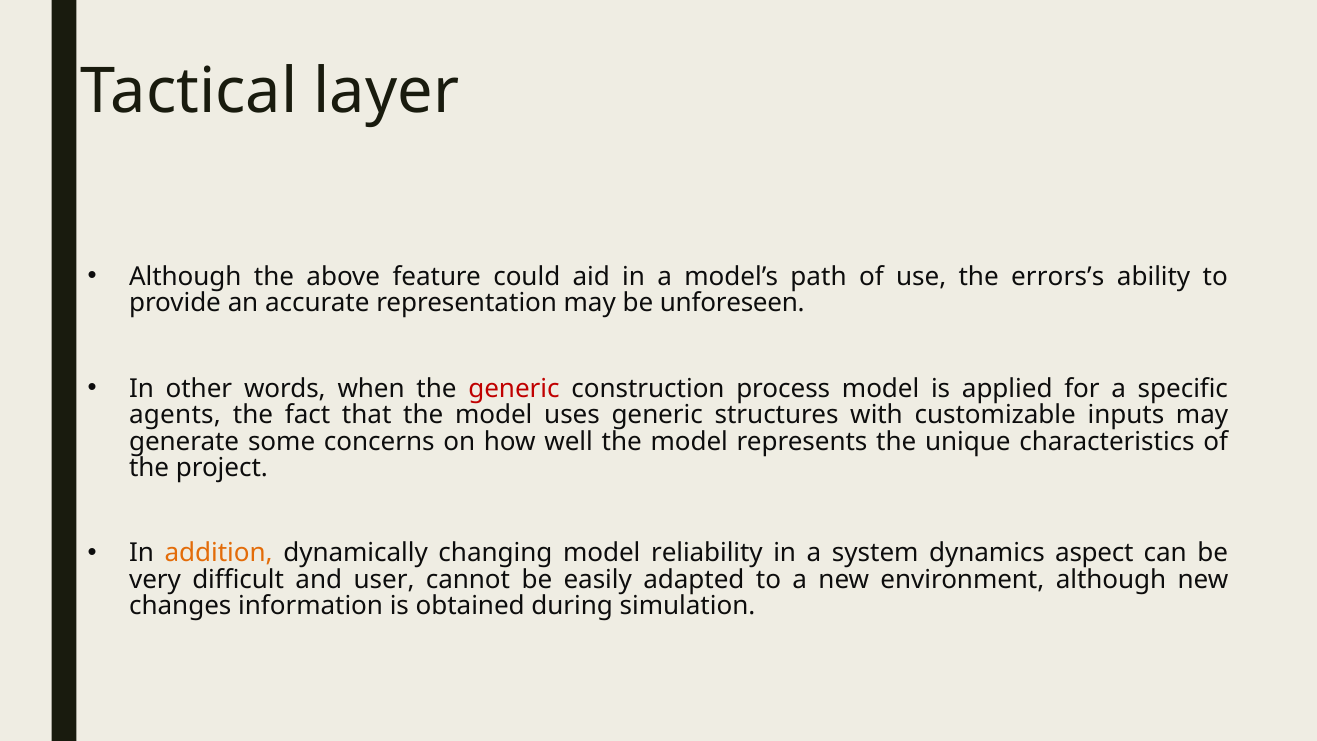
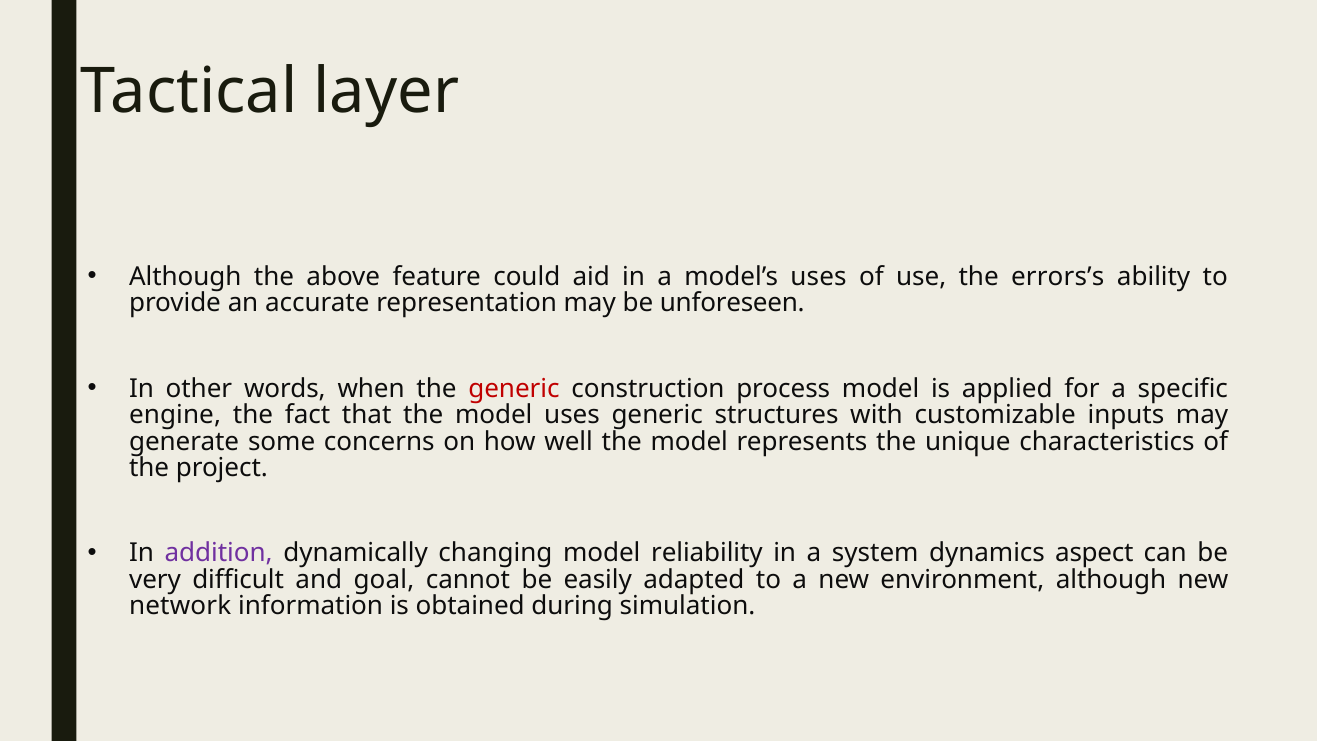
model’s path: path -> uses
agents: agents -> engine
addition colour: orange -> purple
user: user -> goal
changes: changes -> network
